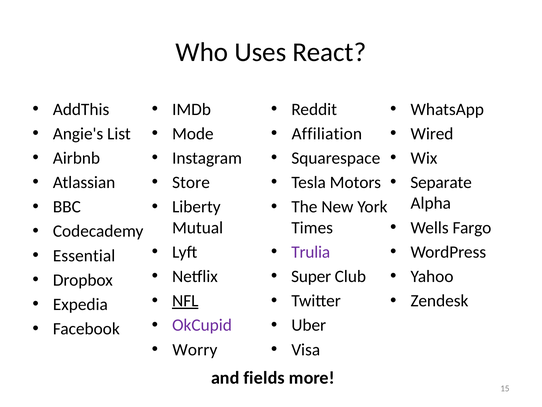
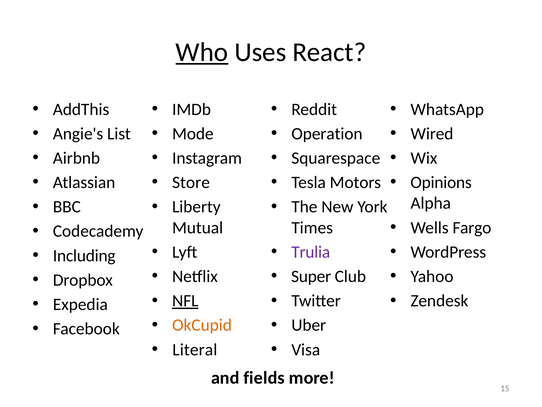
Who underline: none -> present
Affiliation: Affiliation -> Operation
Separate: Separate -> Opinions
Essential: Essential -> Including
OkCupid colour: purple -> orange
Worry: Worry -> Literal
